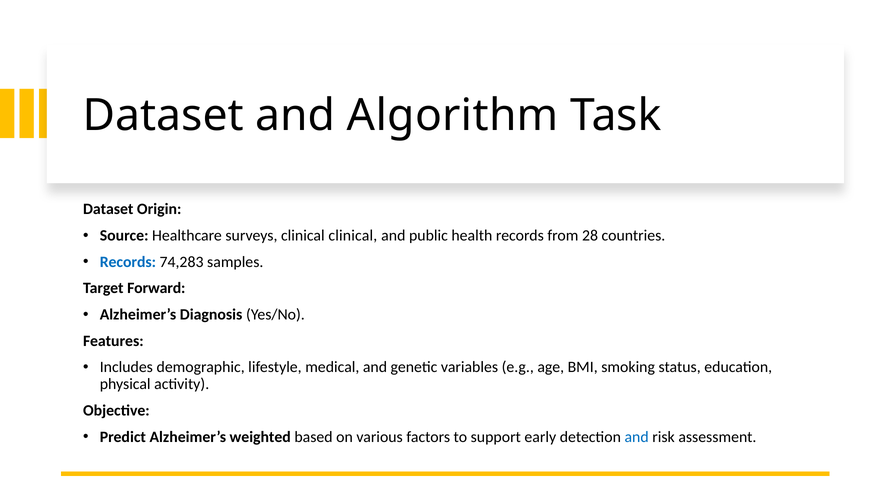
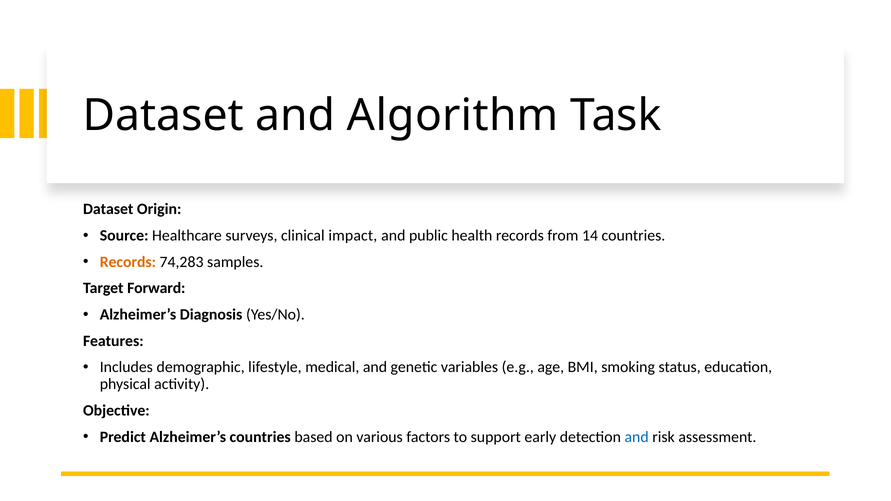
clinical clinical: clinical -> impact
28: 28 -> 14
Records at (128, 262) colour: blue -> orange
Alzheimer’s weighted: weighted -> countries
